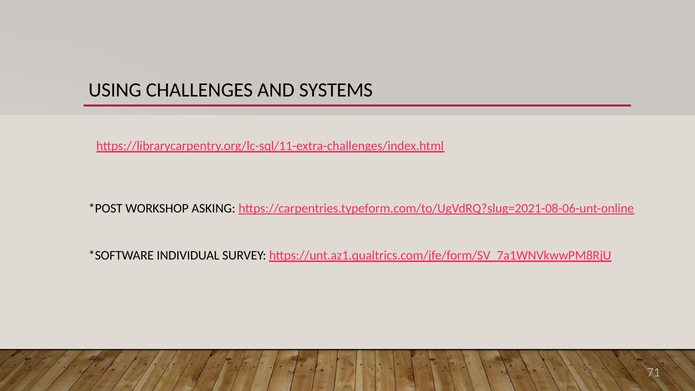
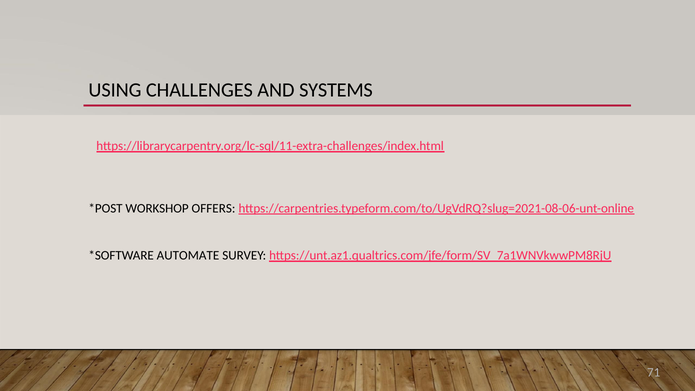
ASKING: ASKING -> OFFERS
INDIVIDUAL: INDIVIDUAL -> AUTOMATE
